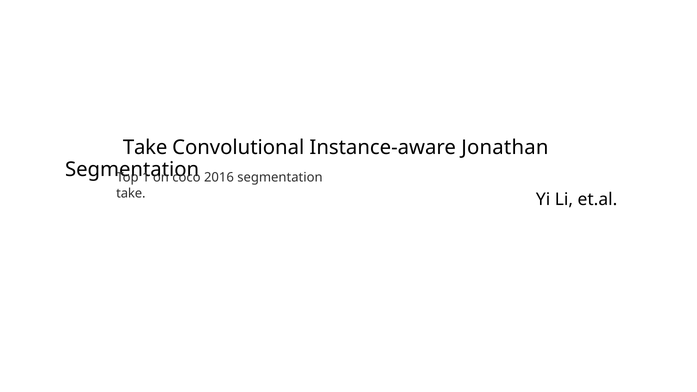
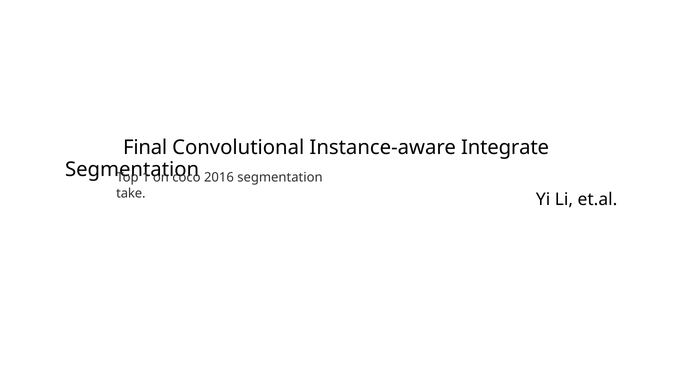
Take at (145, 148): Take -> Final
Jonathan: Jonathan -> Integrate
